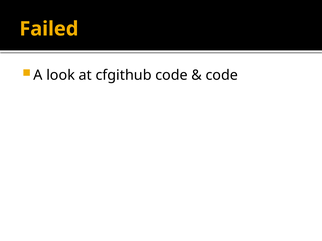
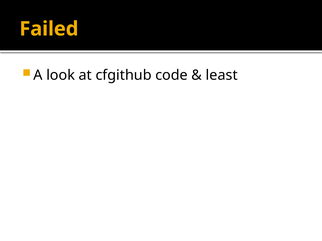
code at (222, 75): code -> least
